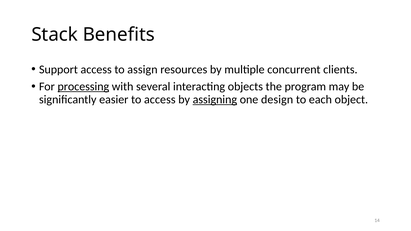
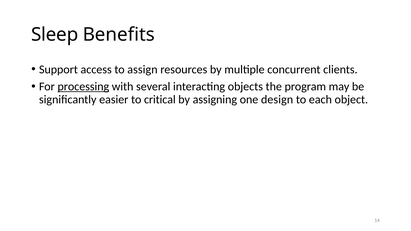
Stack: Stack -> Sleep
to access: access -> critical
assigning underline: present -> none
